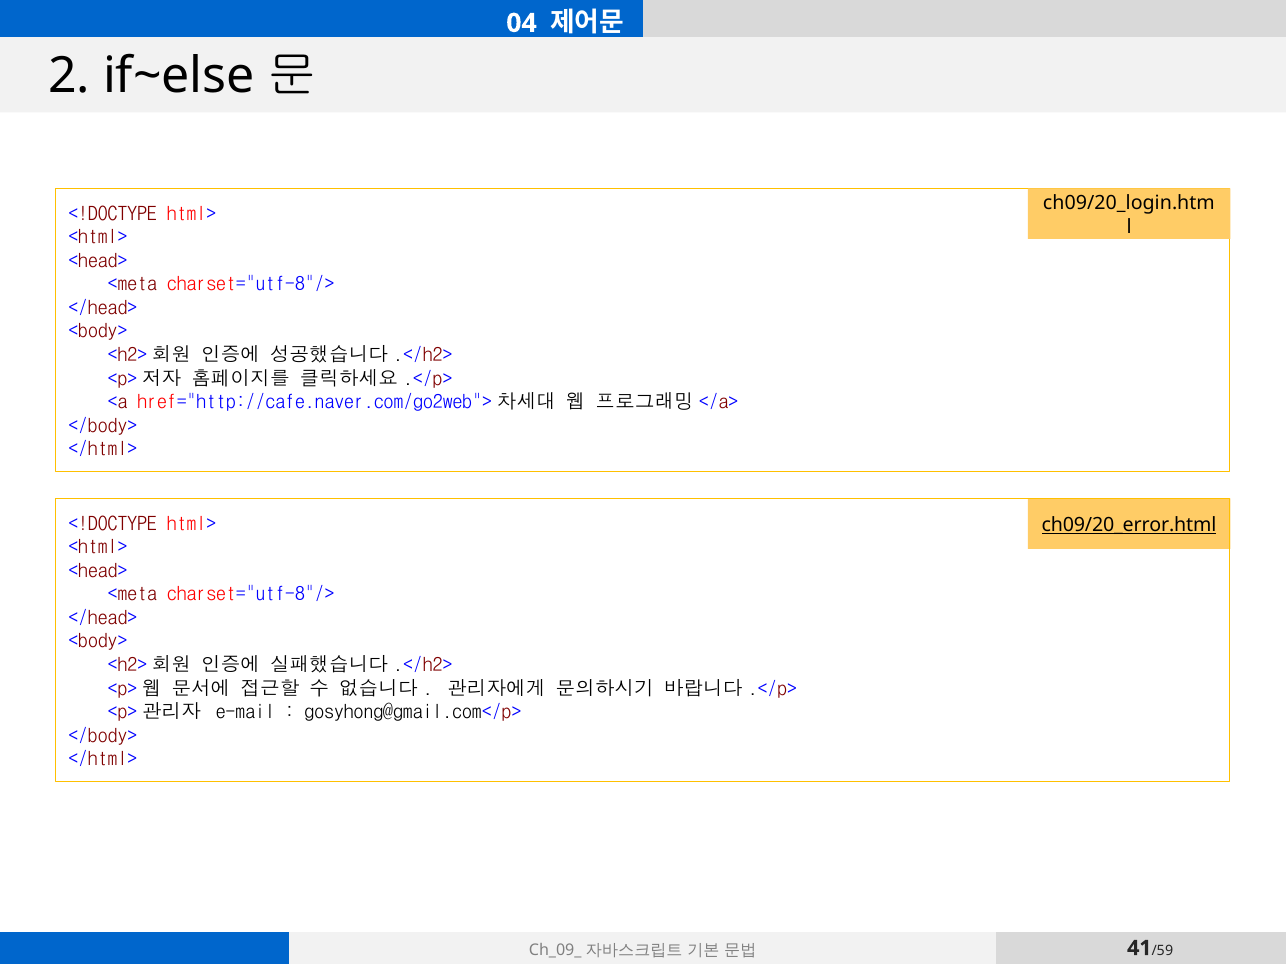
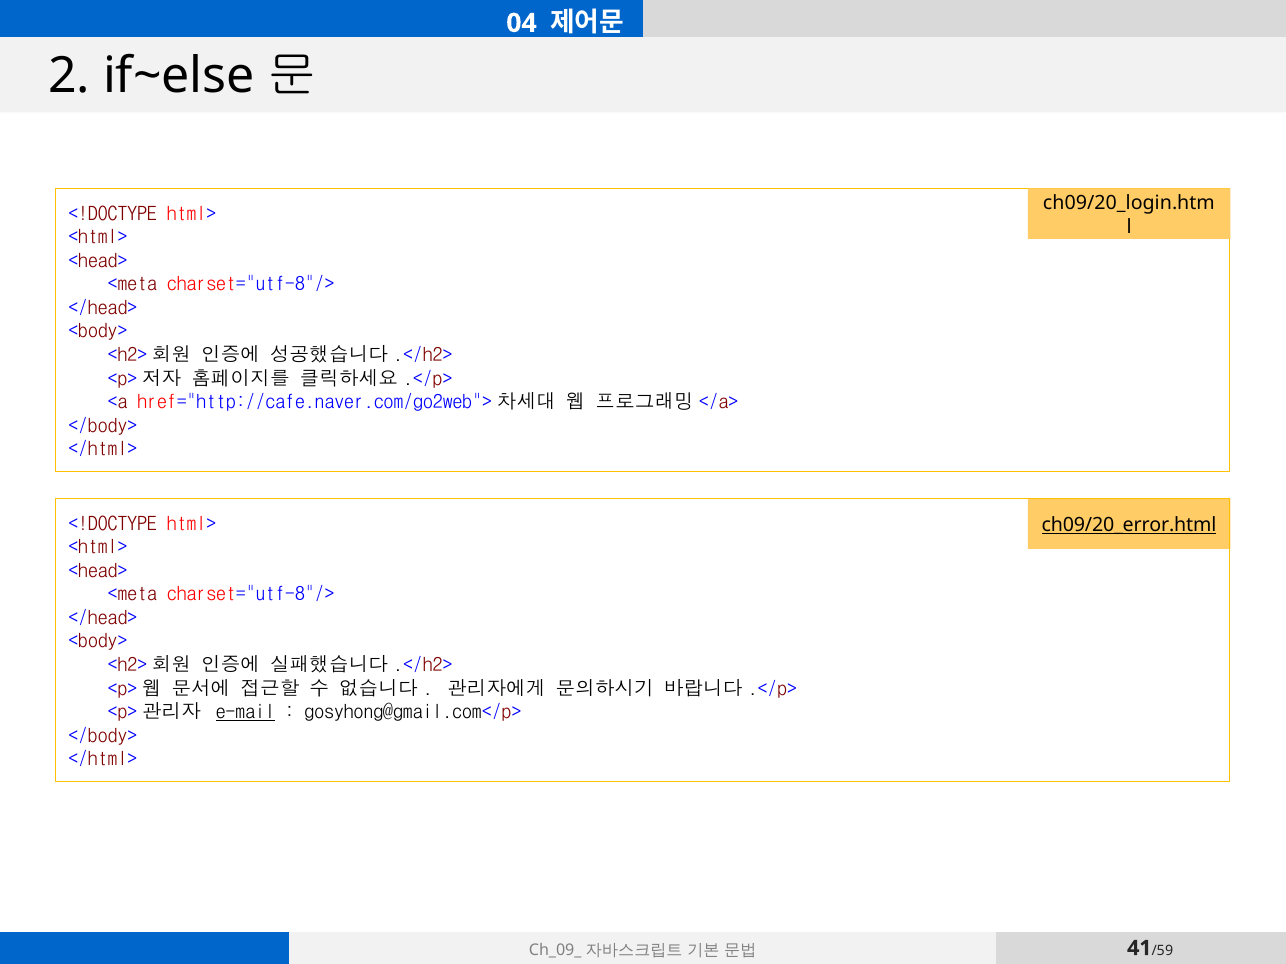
e-mail underline: none -> present
